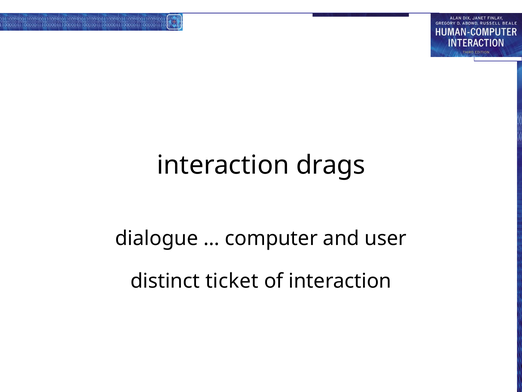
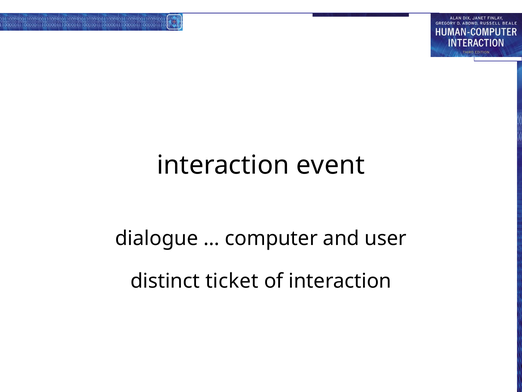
drags: drags -> event
